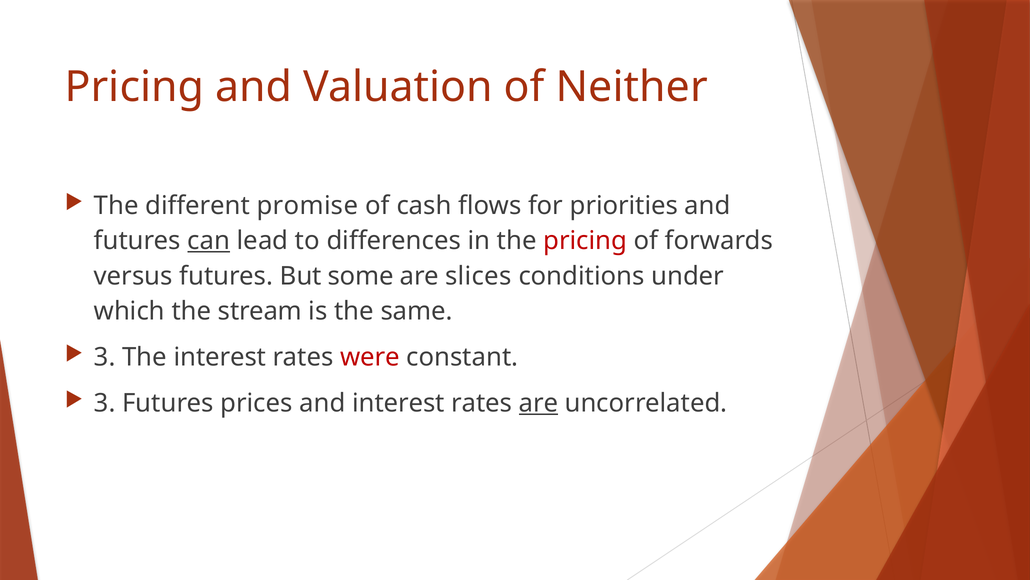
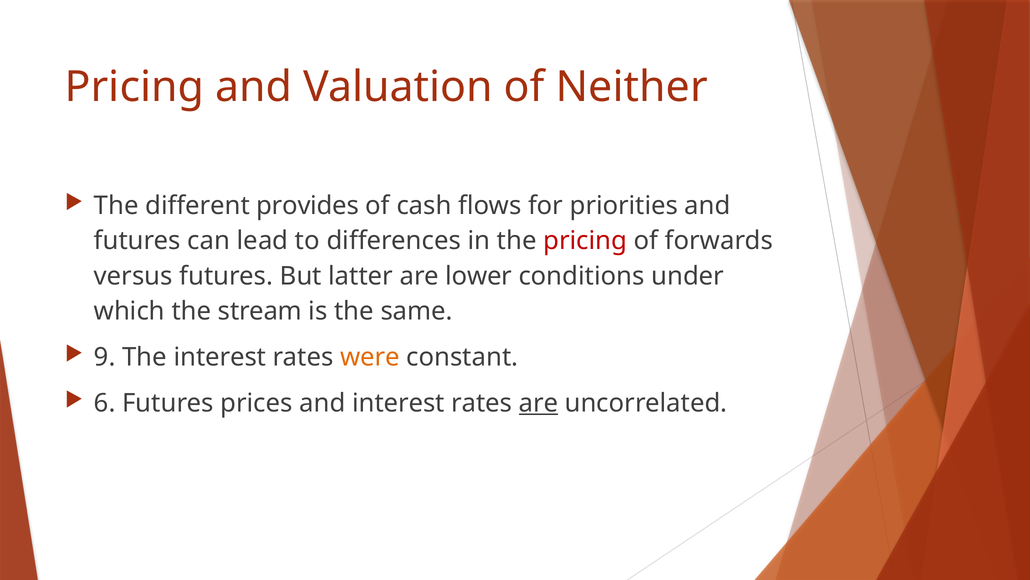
promise: promise -> provides
can underline: present -> none
some: some -> latter
slices: slices -> lower
3 at (105, 357): 3 -> 9
were colour: red -> orange
3 at (105, 403): 3 -> 6
